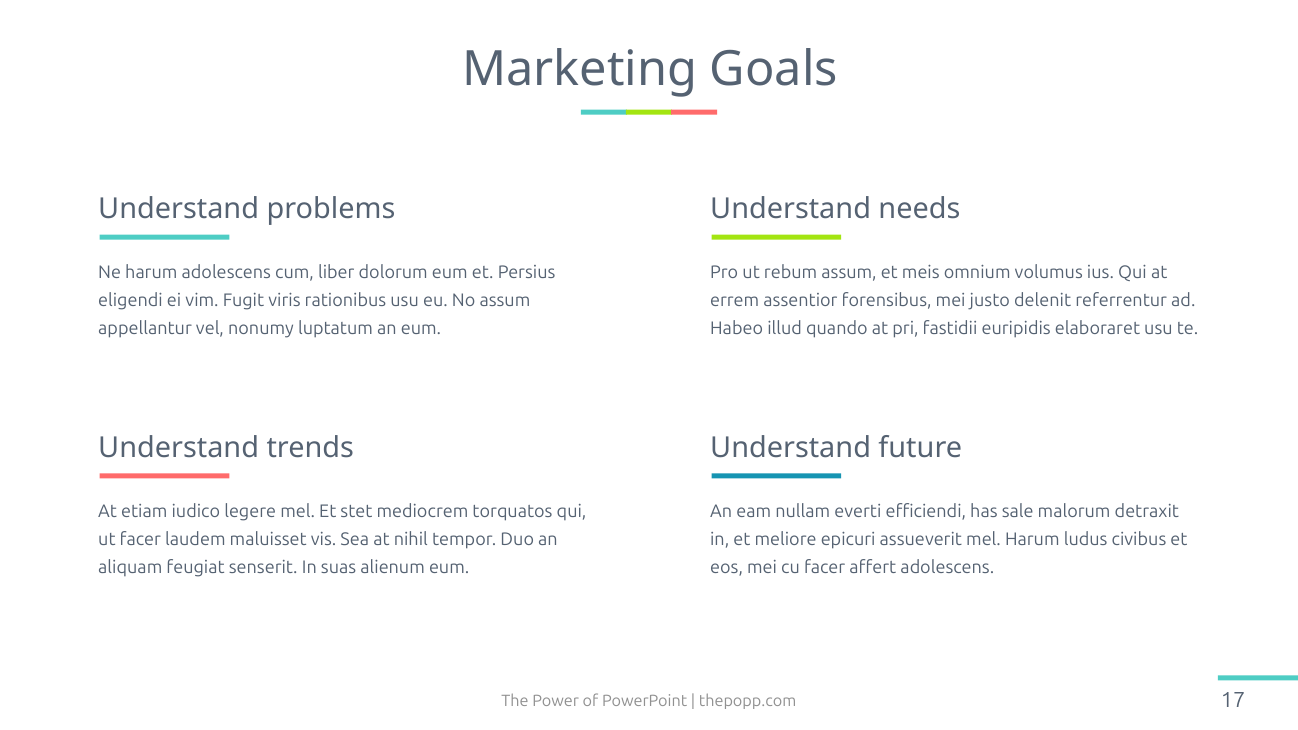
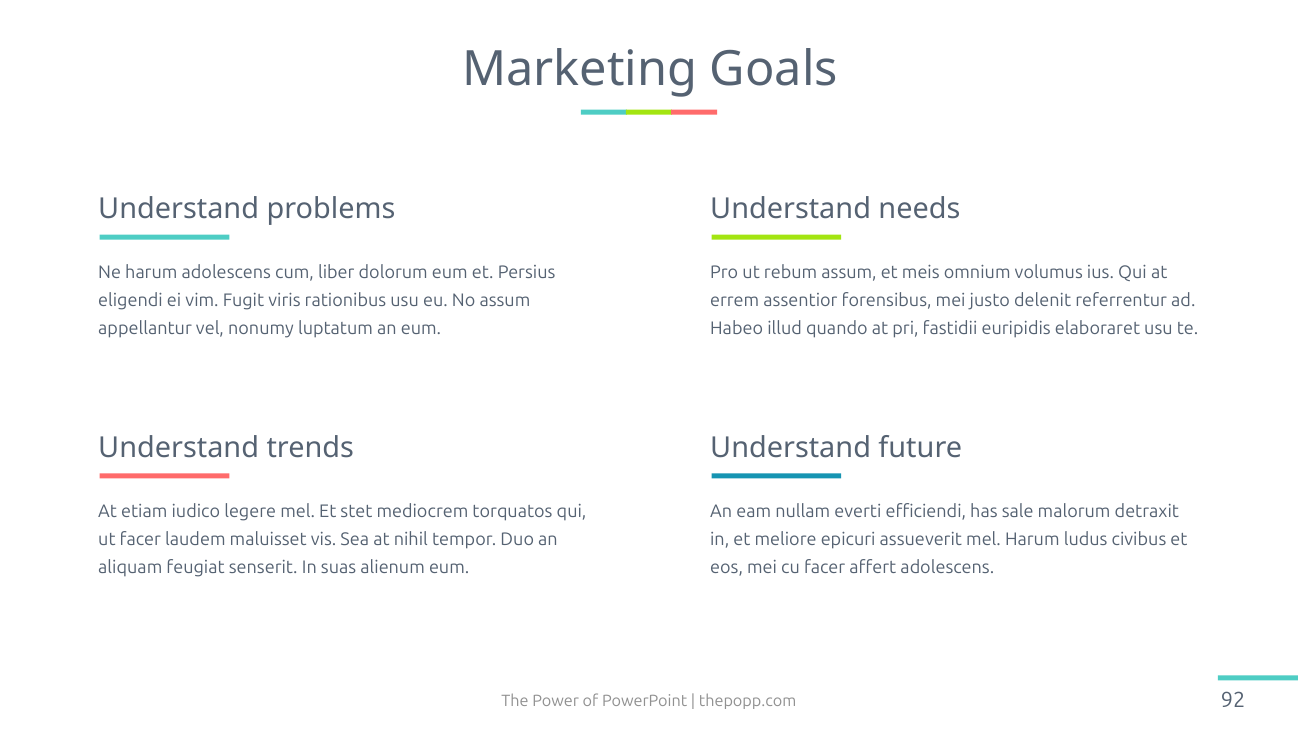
17: 17 -> 92
